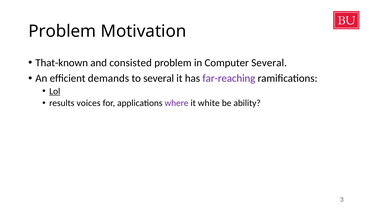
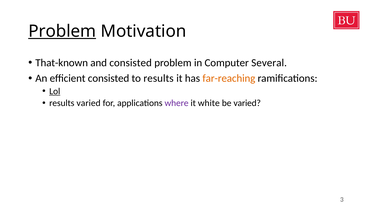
Problem at (62, 31) underline: none -> present
efficient demands: demands -> consisted
to several: several -> results
far-reaching colour: purple -> orange
results voices: voices -> varied
be ability: ability -> varied
